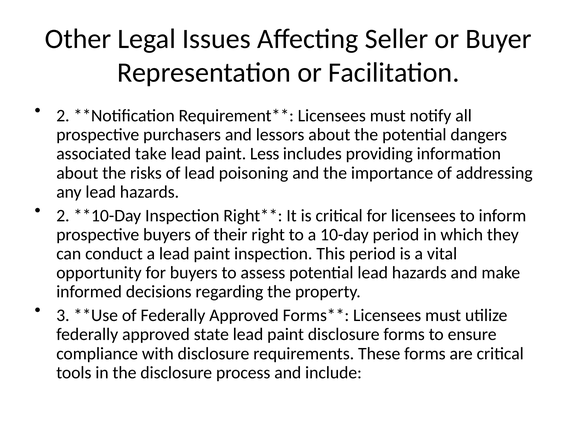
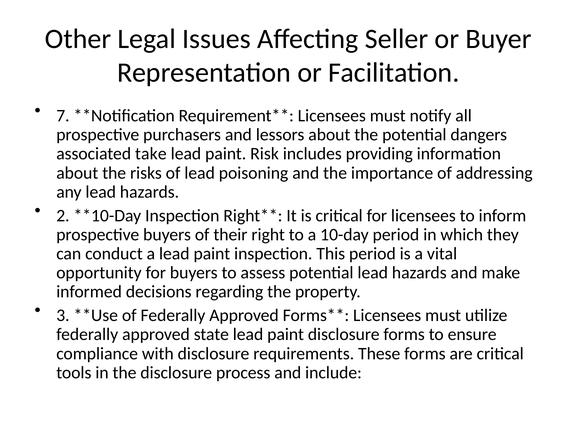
2 at (63, 116): 2 -> 7
Less: Less -> Risk
